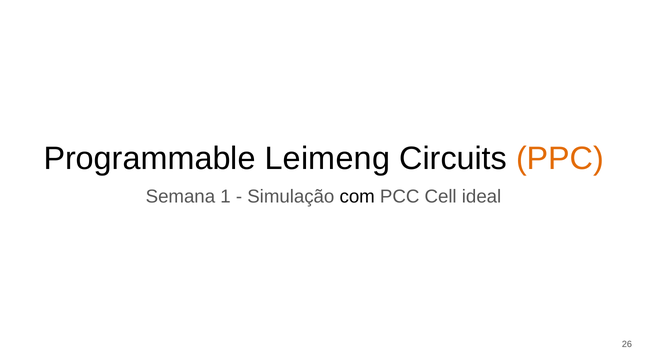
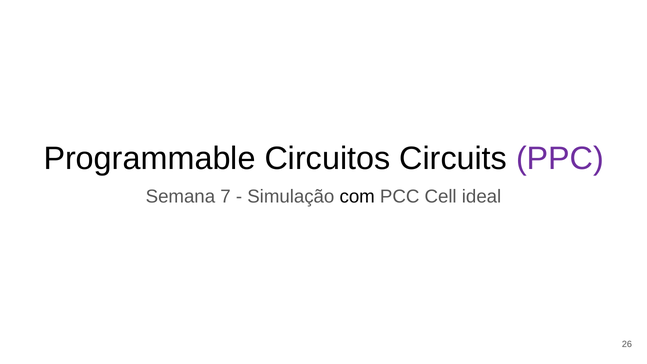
Leimeng: Leimeng -> Circuitos
PPC colour: orange -> purple
1: 1 -> 7
